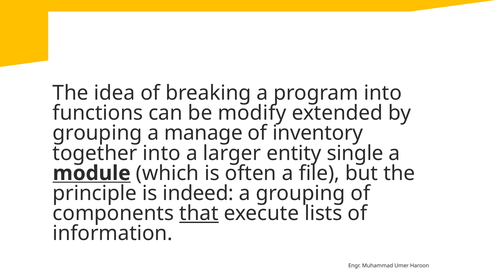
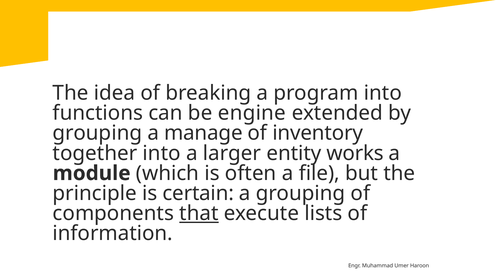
modify: modify -> engine
single: single -> works
module underline: present -> none
indeed: indeed -> certain
